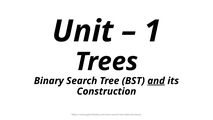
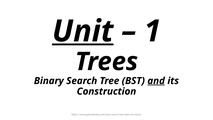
Unit underline: none -> present
